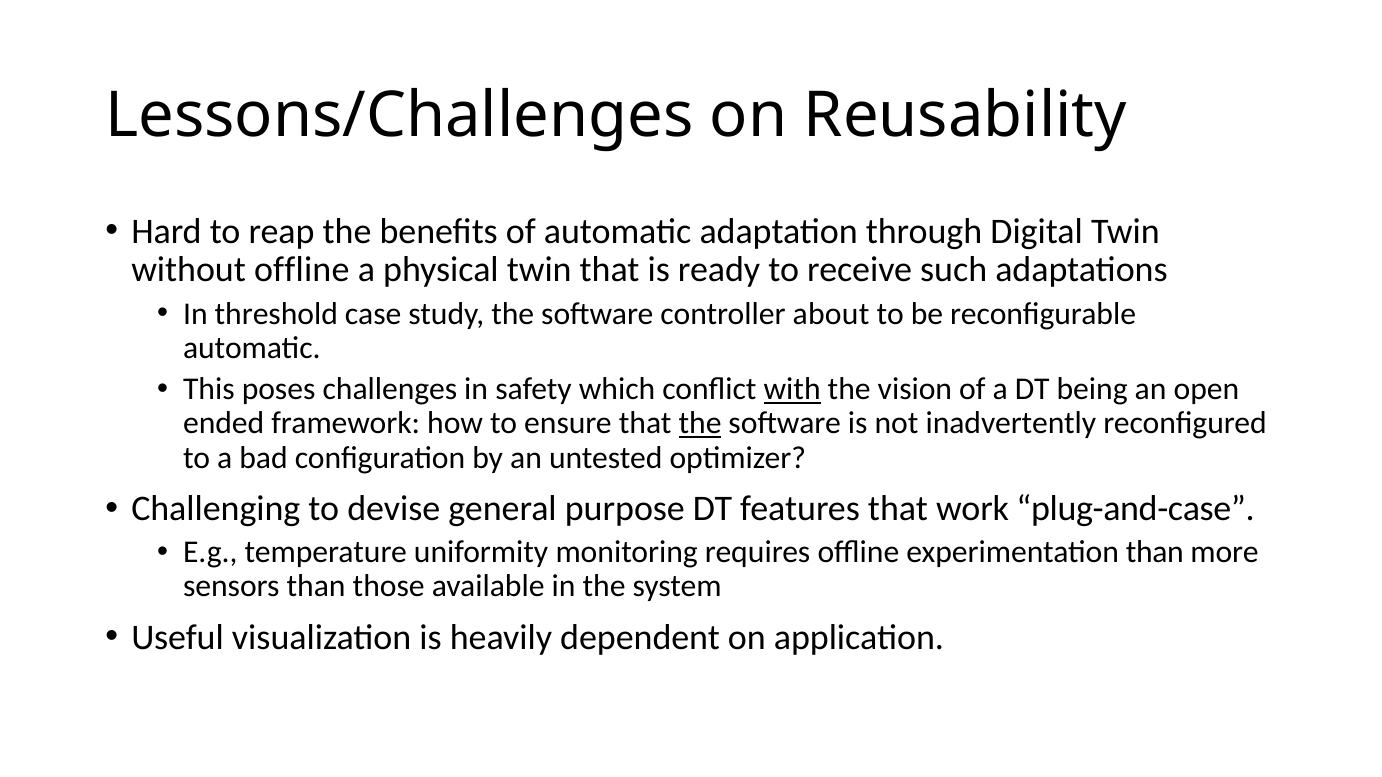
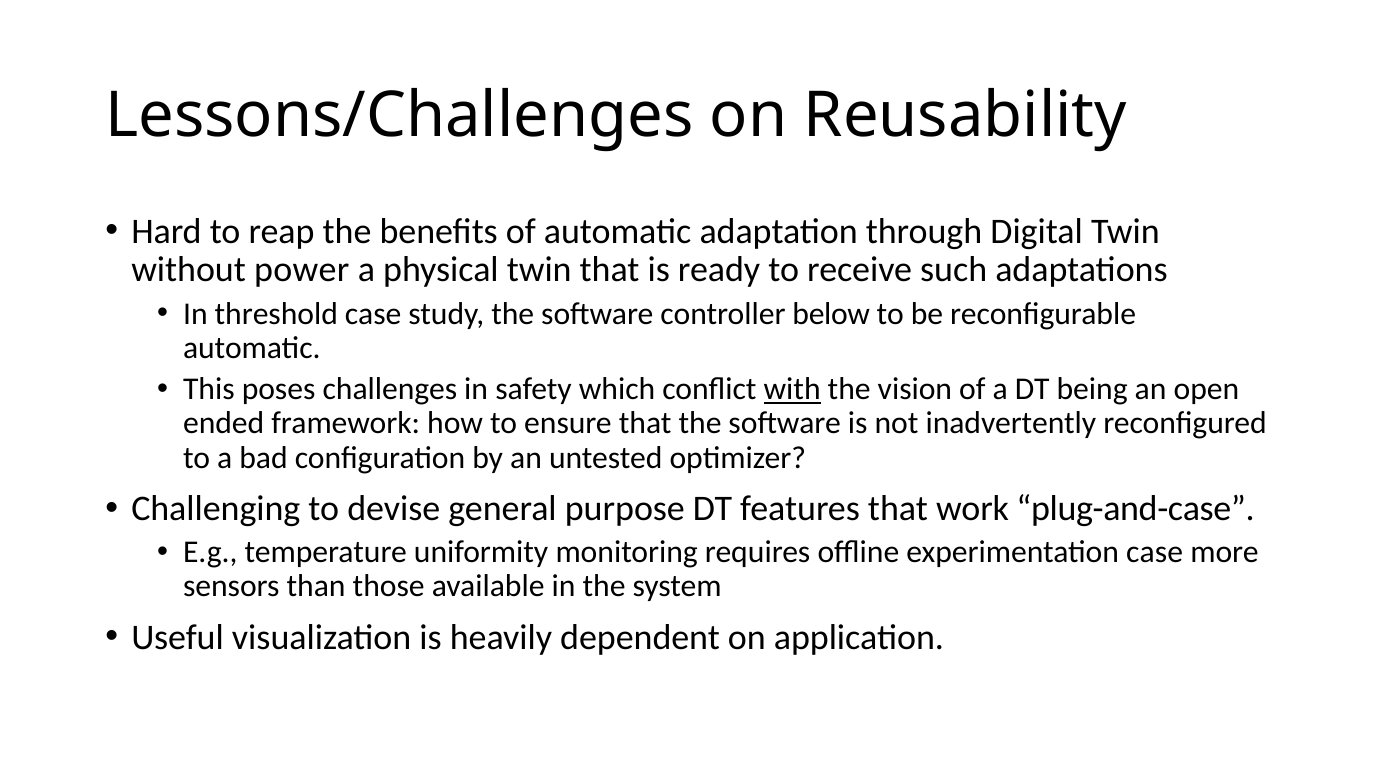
without offline: offline -> power
about: about -> below
the at (700, 424) underline: present -> none
experimentation than: than -> case
